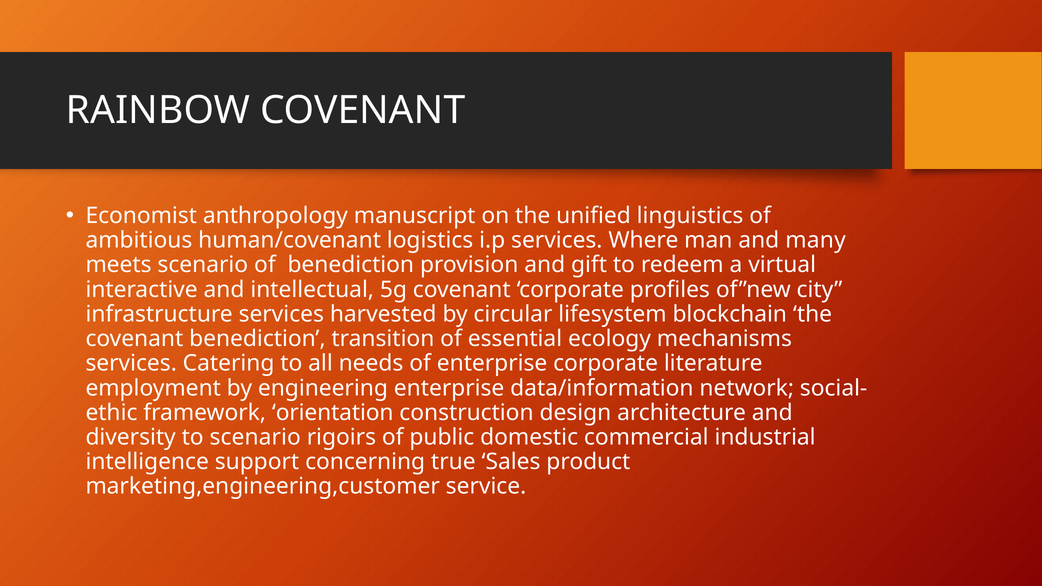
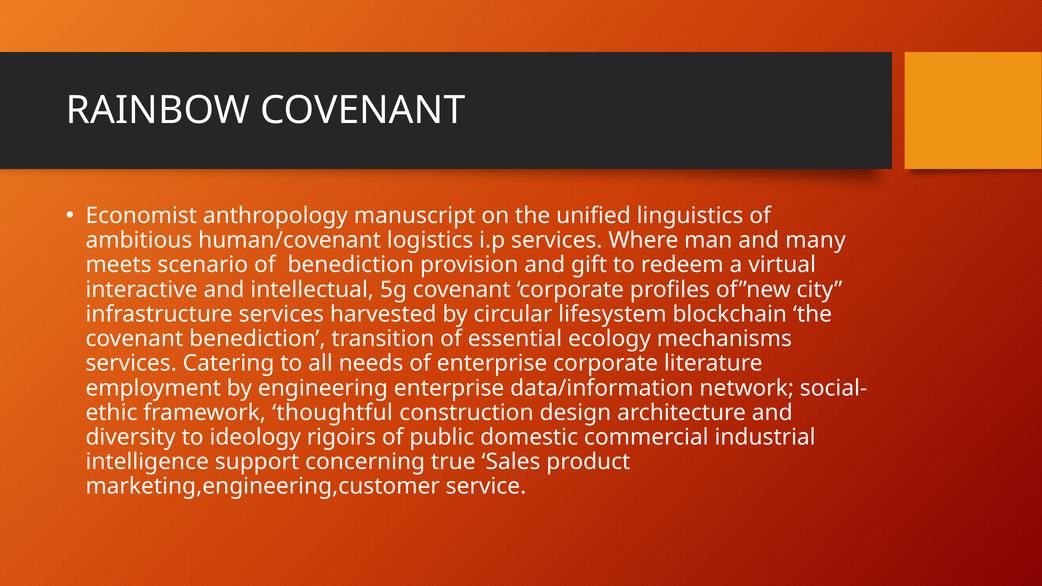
orientation: orientation -> thoughtful
to scenario: scenario -> ideology
